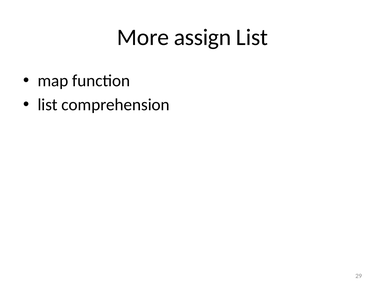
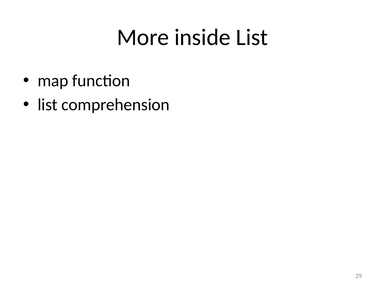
assign: assign -> inside
